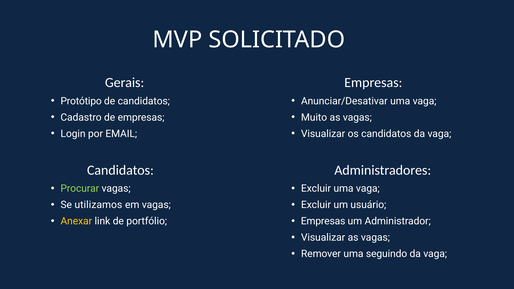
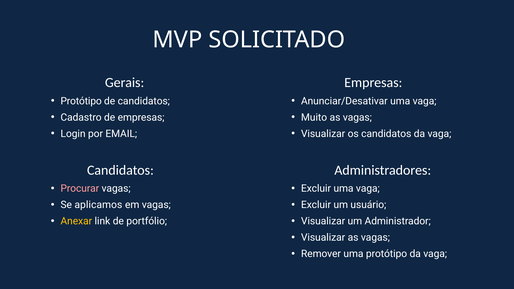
Procurar colour: light green -> pink
utilizamos: utilizamos -> aplicamos
Empresas at (323, 221): Empresas -> Visualizar
uma seguindo: seguindo -> protótipo
